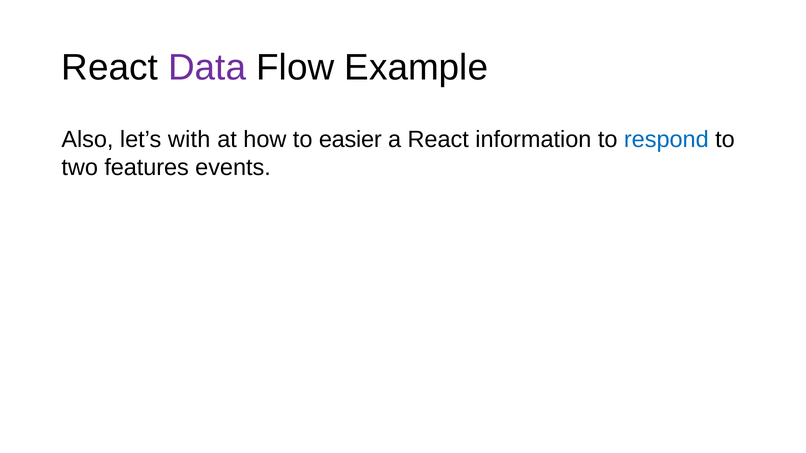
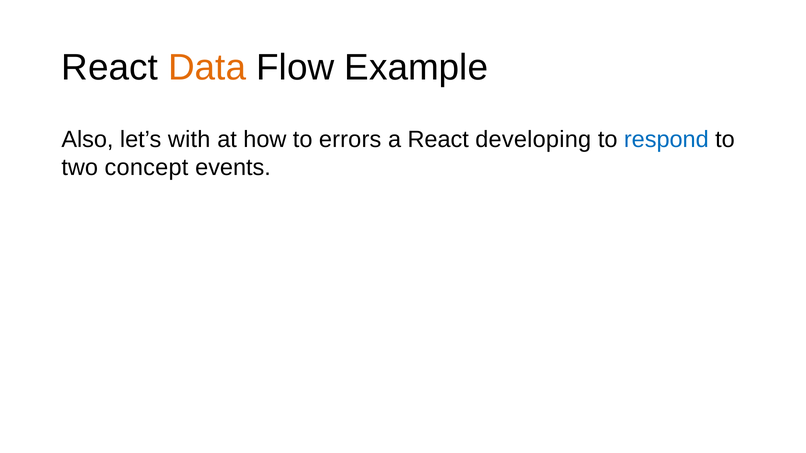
Data colour: purple -> orange
easier: easier -> errors
information: information -> developing
features: features -> concept
